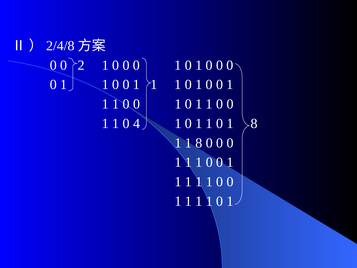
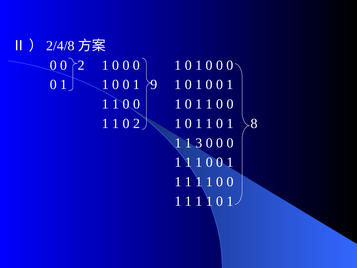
1 at (154, 85): 1 -> 9
1 0 4: 4 -> 2
1 1 8: 8 -> 3
